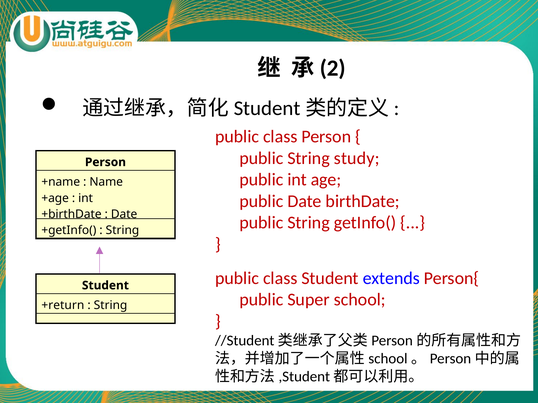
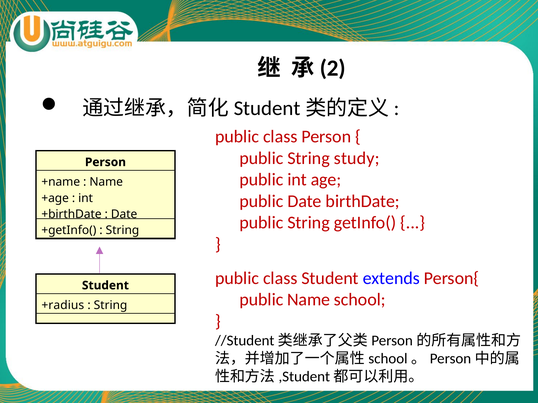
public Super: Super -> Name
+return: +return -> +radius
